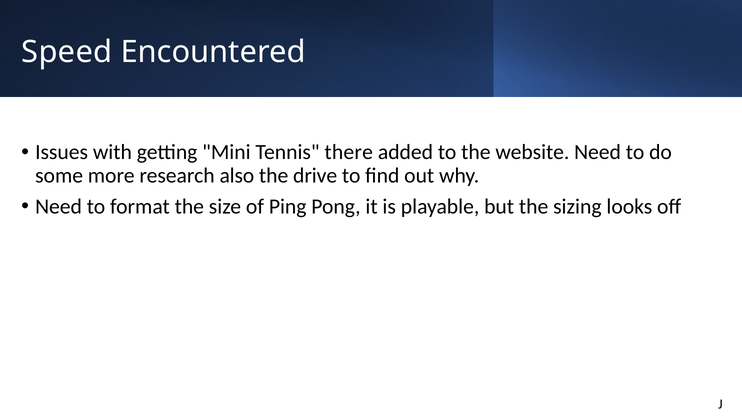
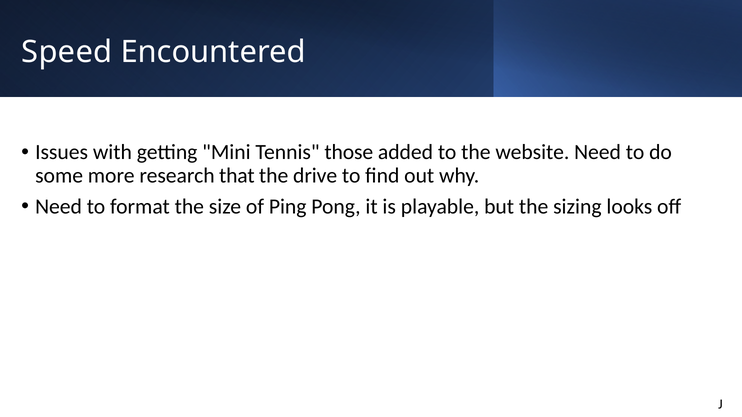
there: there -> those
also: also -> that
